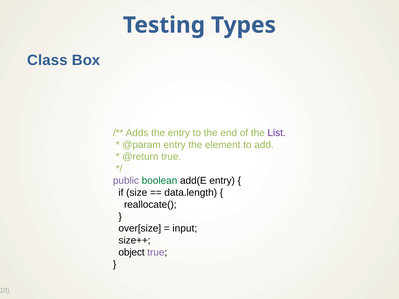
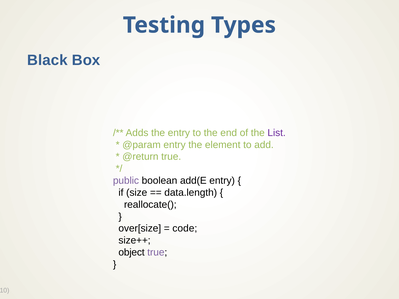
Class: Class -> Black
boolean colour: green -> black
input: input -> code
